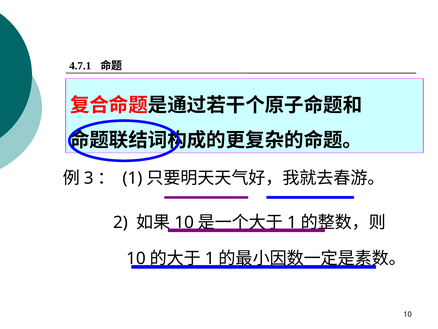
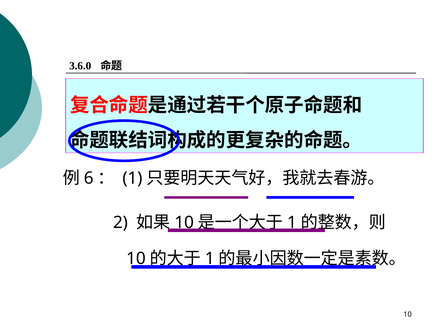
4.7.1: 4.7.1 -> 3.6.0
3: 3 -> 6
